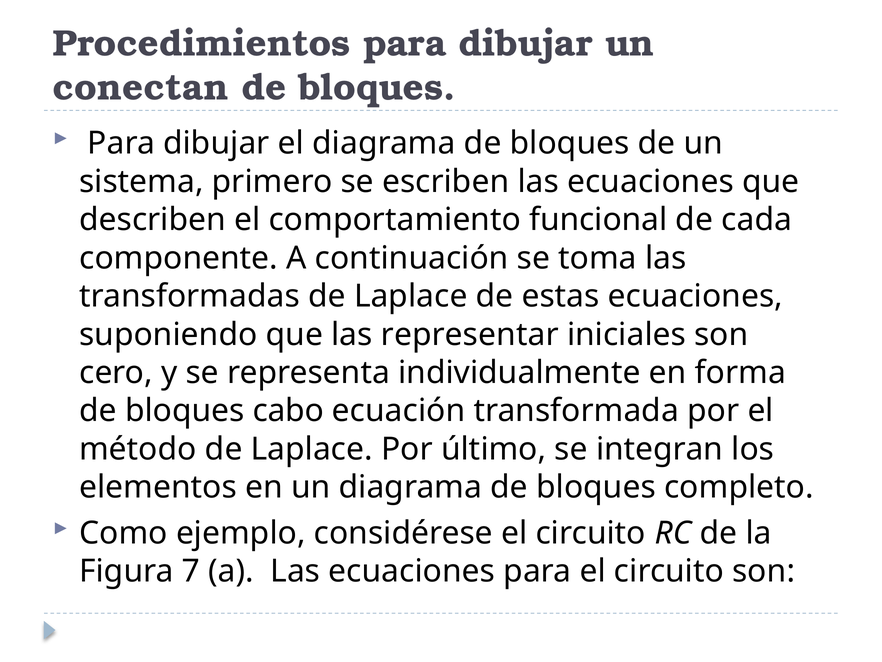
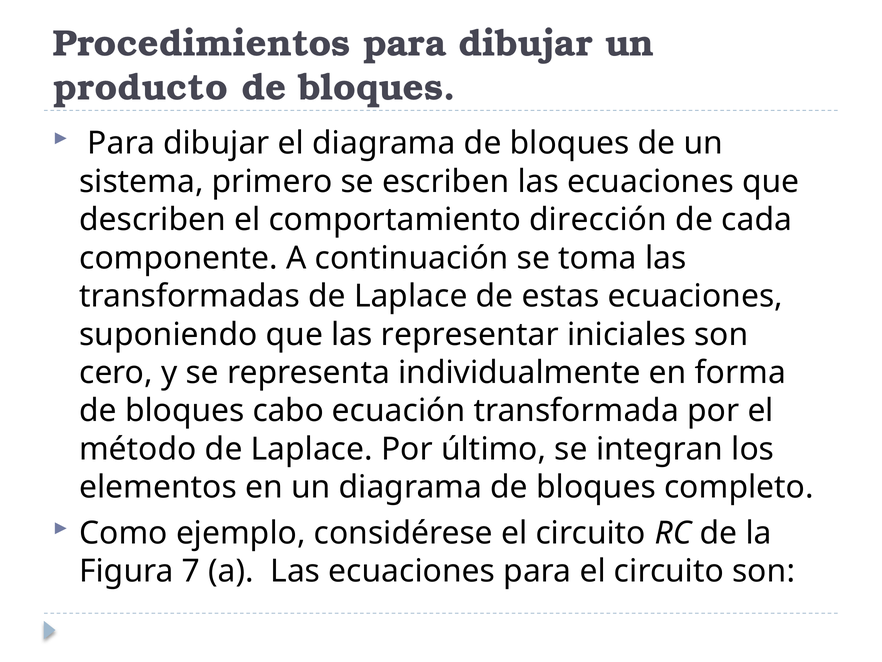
conectan: conectan -> producto
funcional: funcional -> dirección
